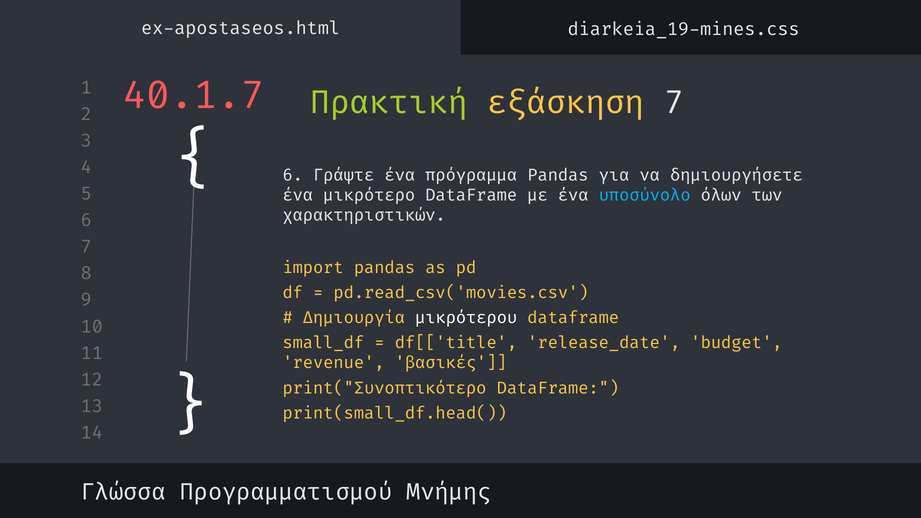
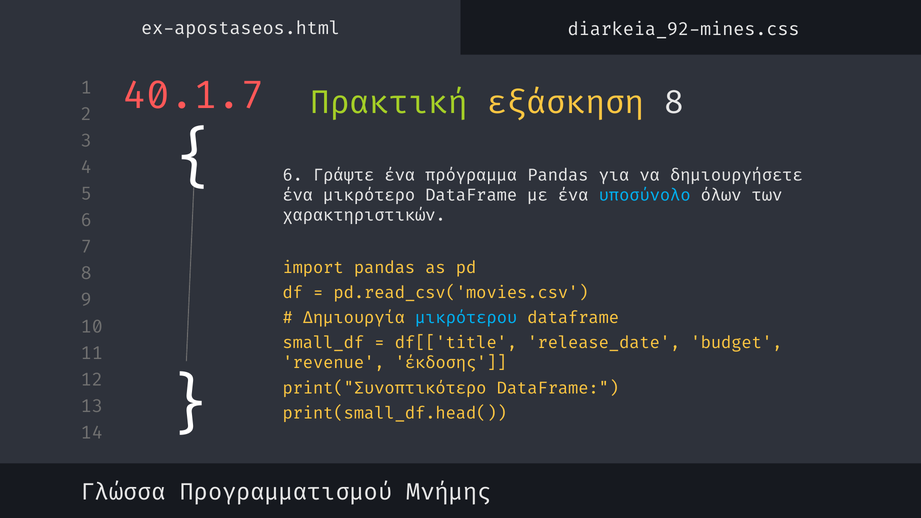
diarkeia_19-mines.css: diarkeia_19-mines.css -> diarkeia_92-mines.css
εξάσκηση 7: 7 -> 8
μικρότερου colour: white -> light blue
βασικές: βασικές -> έκδοσης
